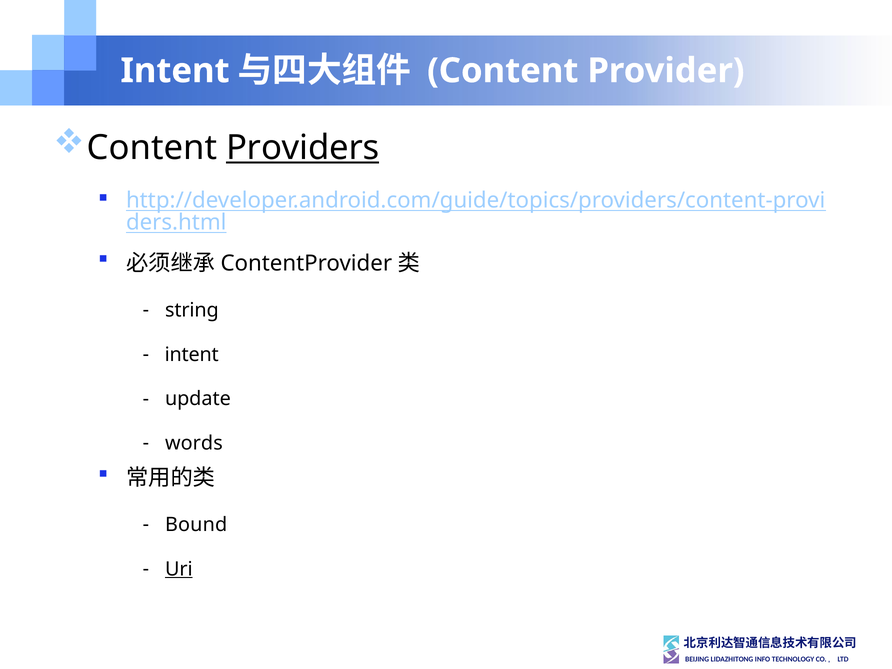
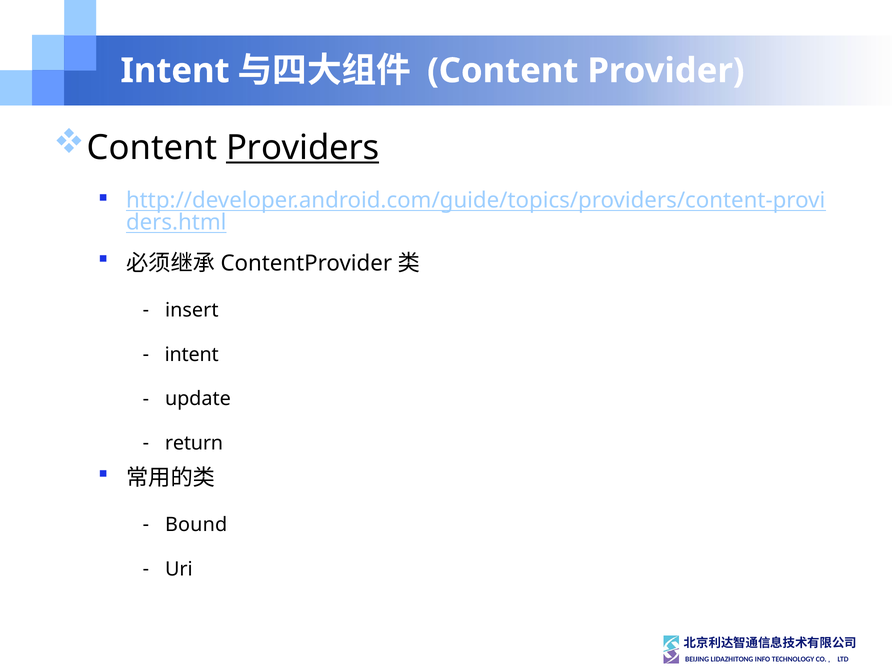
string: string -> insert
words: words -> return
Uri underline: present -> none
